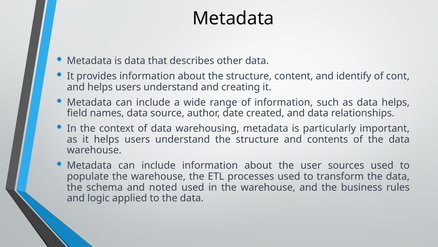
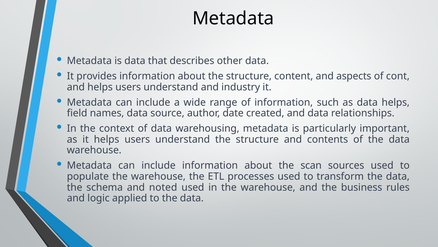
identify: identify -> aspects
creating: creating -> industry
user: user -> scan
